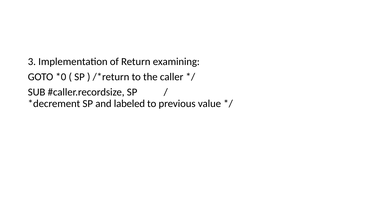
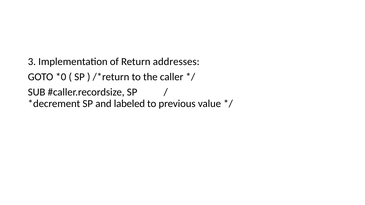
examining: examining -> addresses
